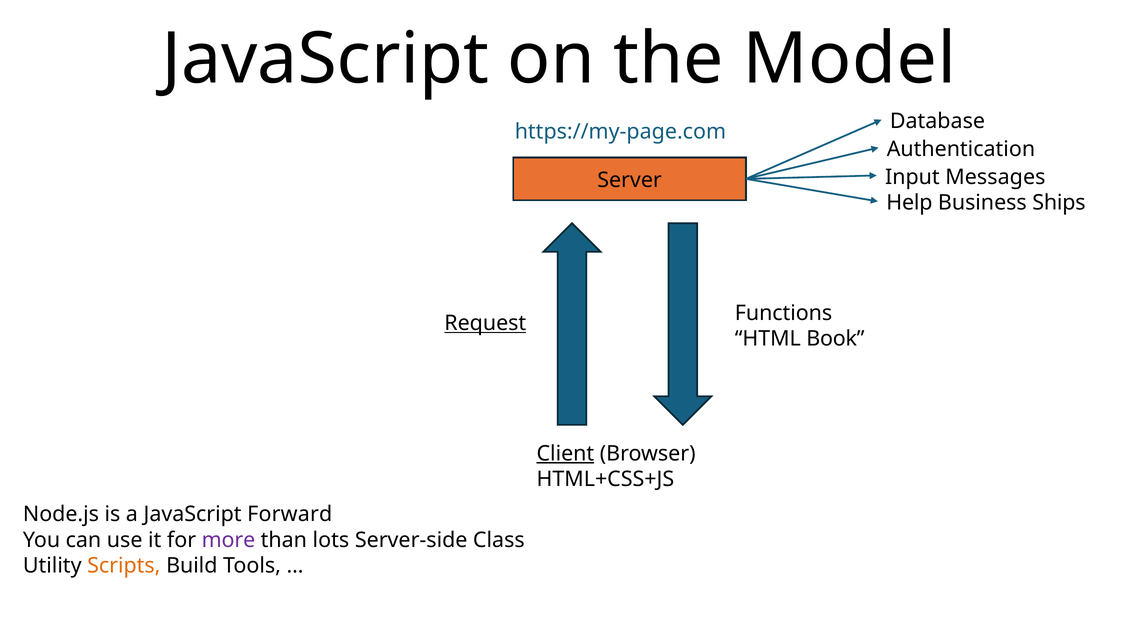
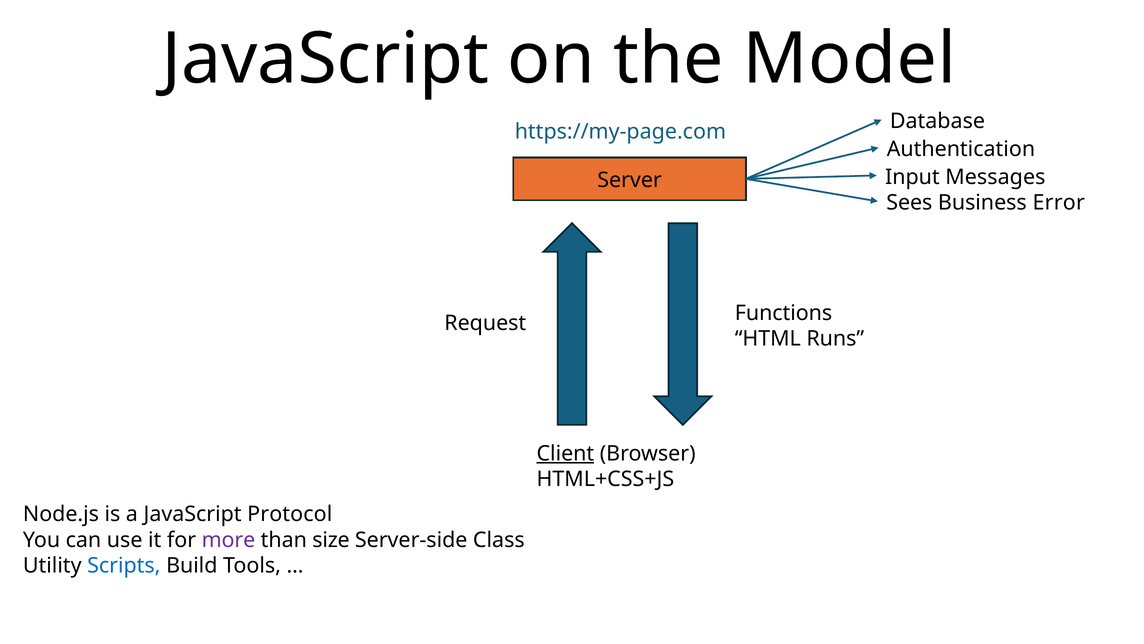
Help: Help -> Sees
Ships: Ships -> Error
Request underline: present -> none
Book: Book -> Runs
Forward: Forward -> Protocol
lots: lots -> size
Scripts colour: orange -> blue
